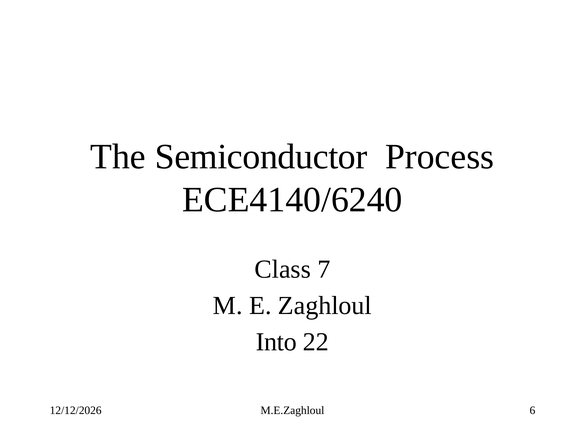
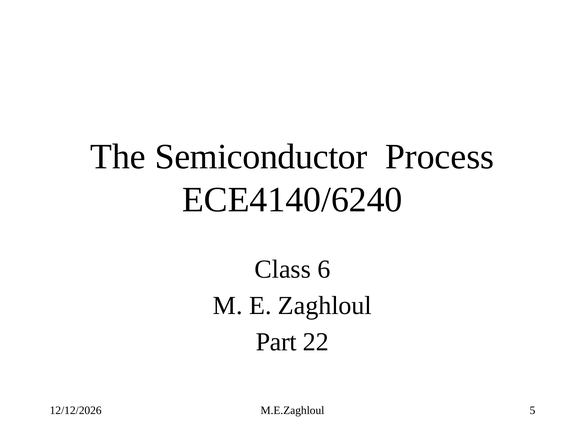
7: 7 -> 6
Into: Into -> Part
6: 6 -> 5
